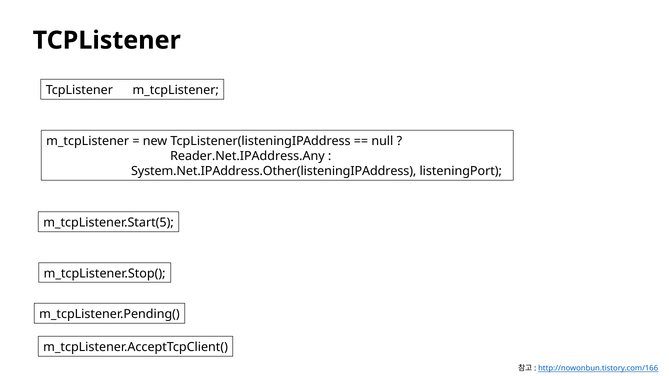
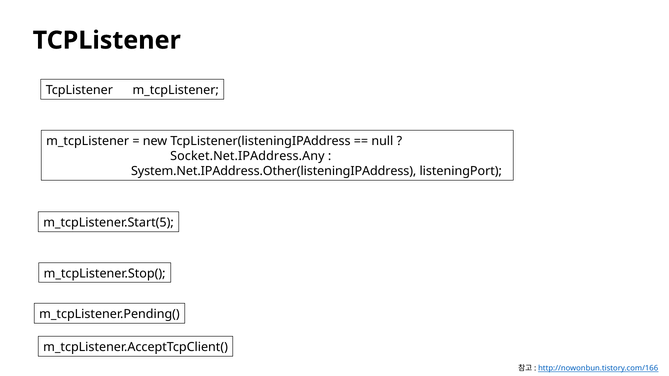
Reader.Net.IPAddress.Any: Reader.Net.IPAddress.Any -> Socket.Net.IPAddress.Any
